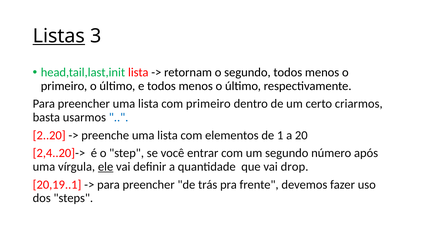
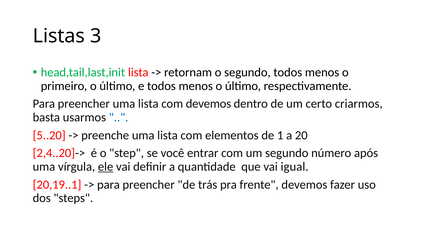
Listas underline: present -> none
com primeiro: primeiro -> devemos
2..20: 2..20 -> 5..20
drop: drop -> igual
